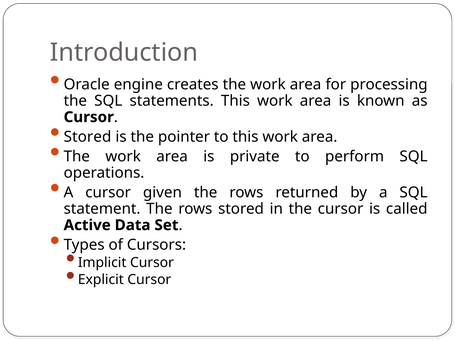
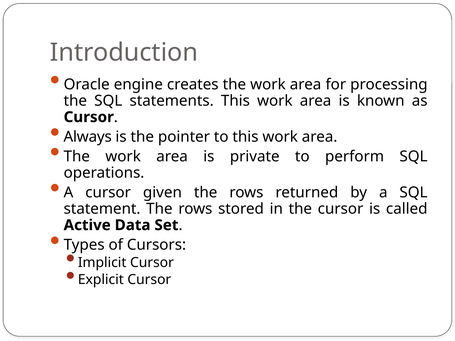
Stored at (88, 137): Stored -> Always
